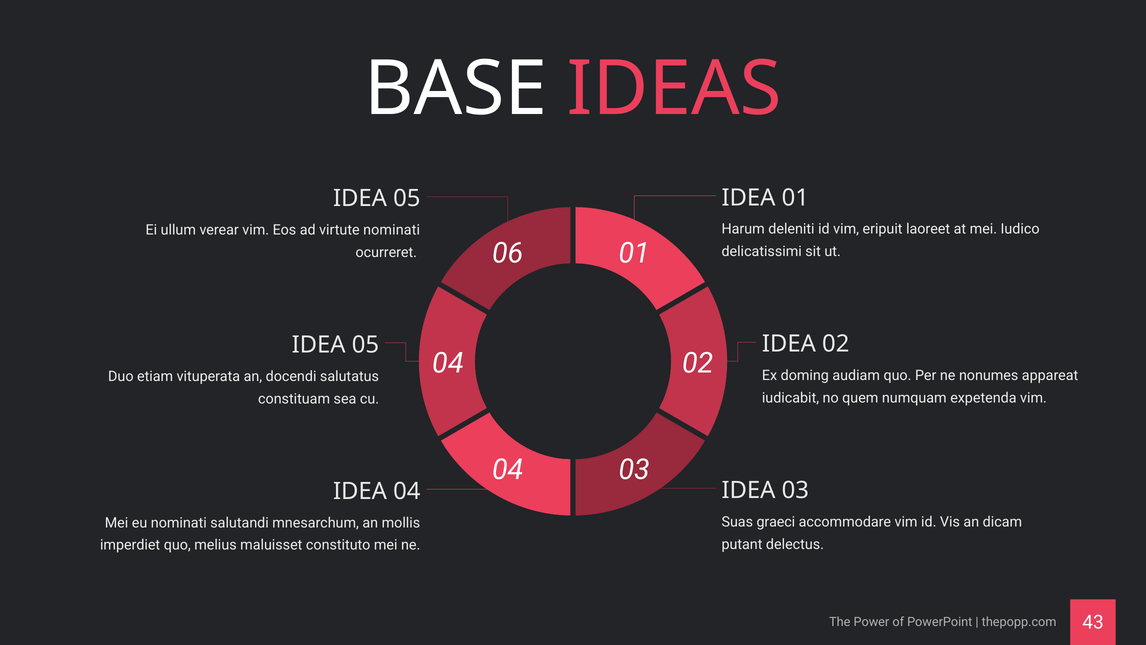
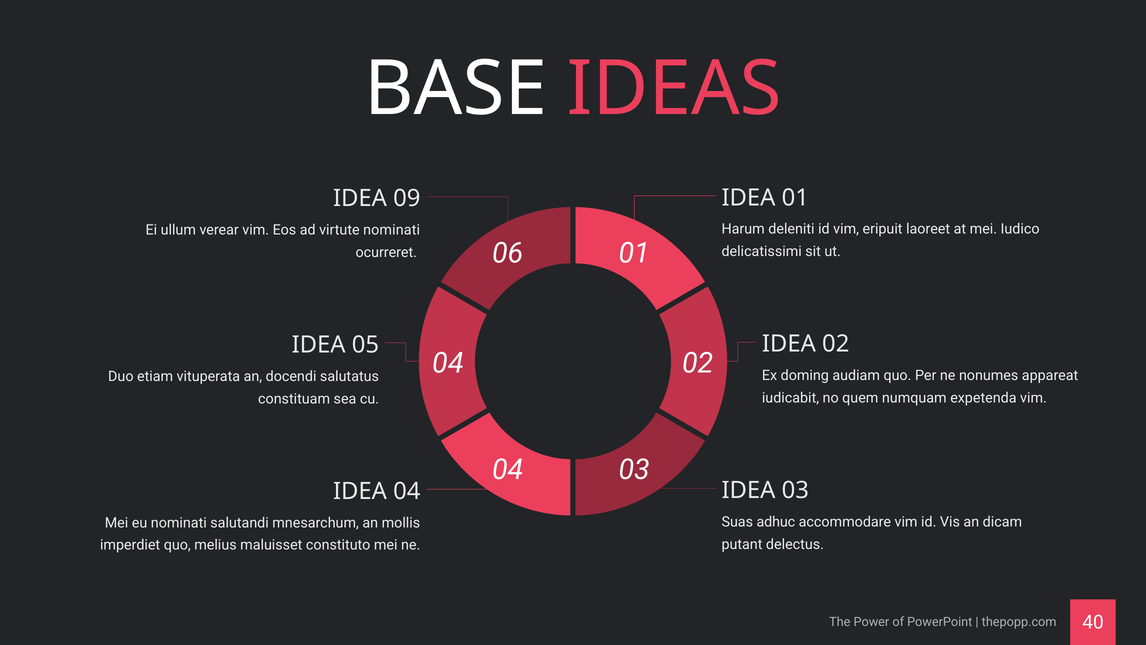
05 at (407, 198): 05 -> 09
graeci: graeci -> adhuc
43: 43 -> 40
